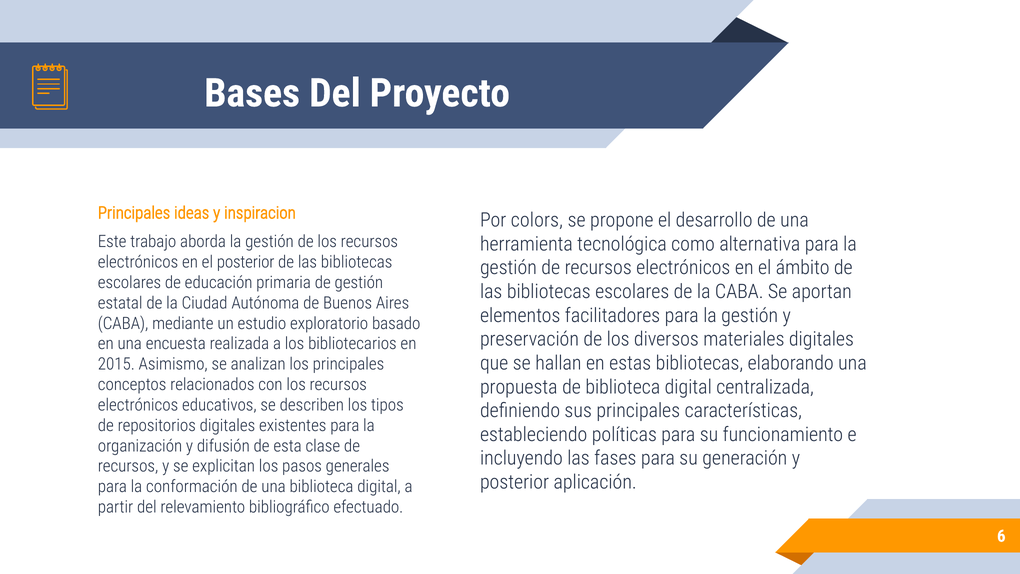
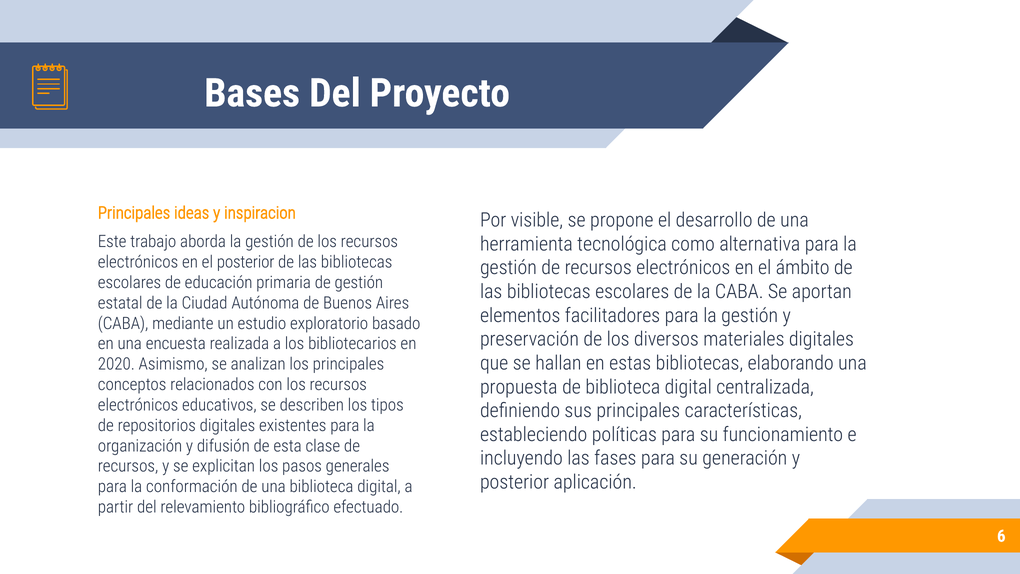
colors: colors -> visible
2015: 2015 -> 2020
